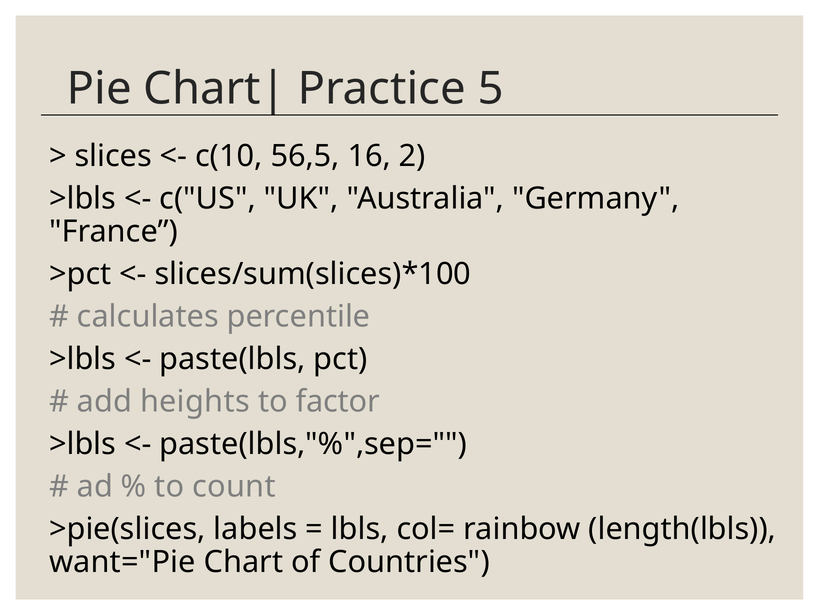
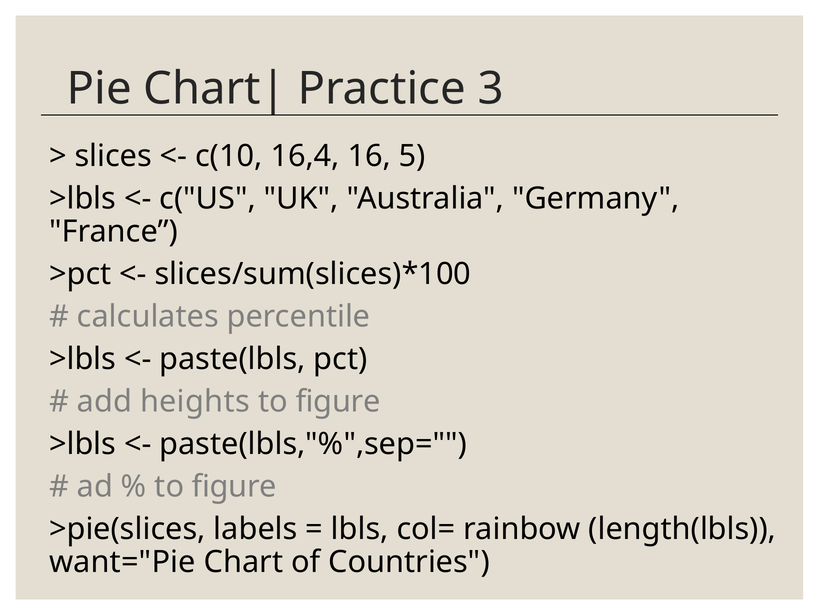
5: 5 -> 3
56,5: 56,5 -> 16,4
2: 2 -> 5
factor at (338, 401): factor -> figure
count at (234, 486): count -> figure
